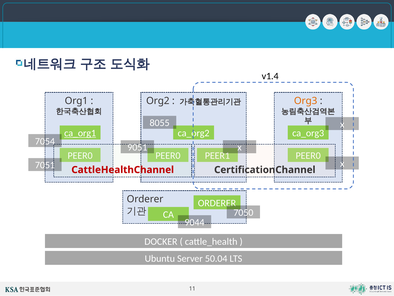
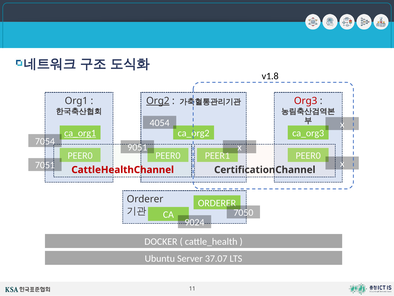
v1.4: v1.4 -> v1.8
Org2 underline: none -> present
Org3 colour: orange -> red
8055: 8055 -> 4054
9044: 9044 -> 9024
50.04: 50.04 -> 37.07
